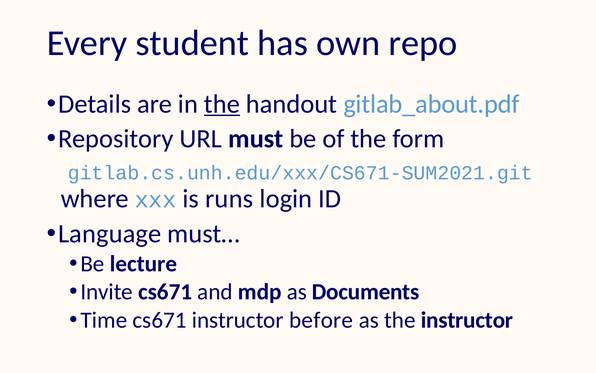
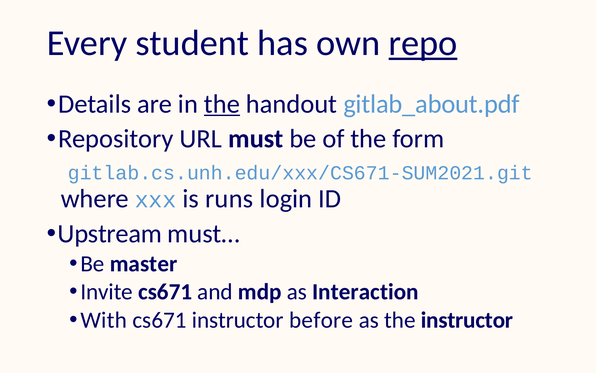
repo underline: none -> present
Language: Language -> Upstream
lecture: lecture -> master
Documents: Documents -> Interaction
Time: Time -> With
